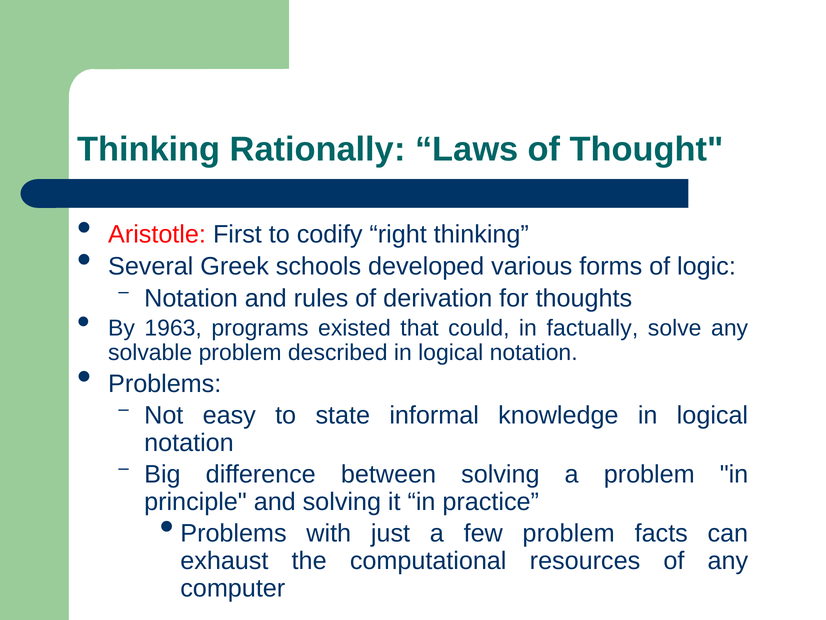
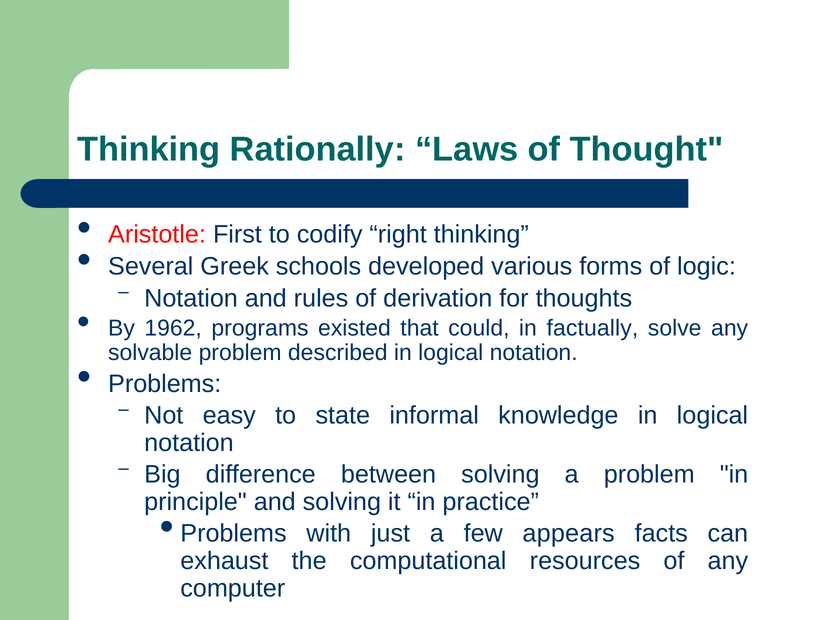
1963: 1963 -> 1962
few problem: problem -> appears
